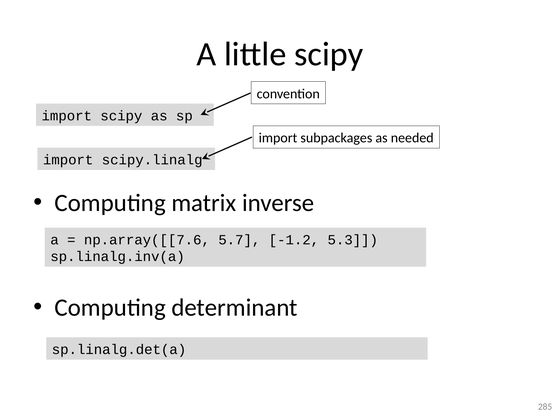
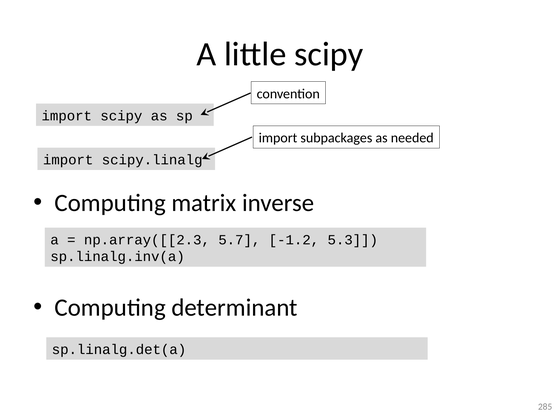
np.array([[7.6: np.array([[7.6 -> np.array([[2.3
